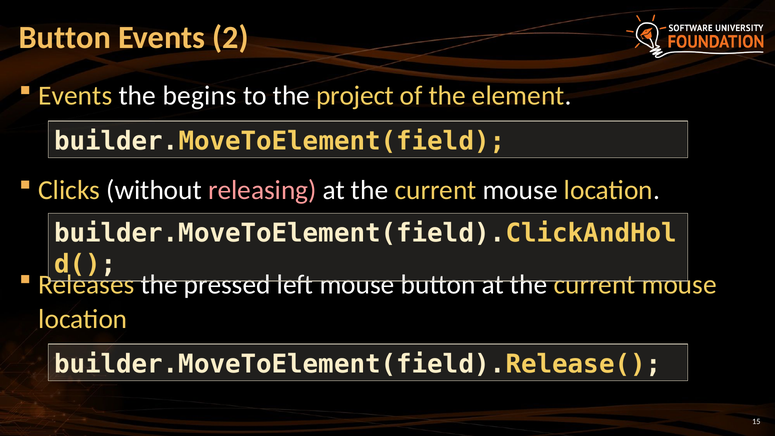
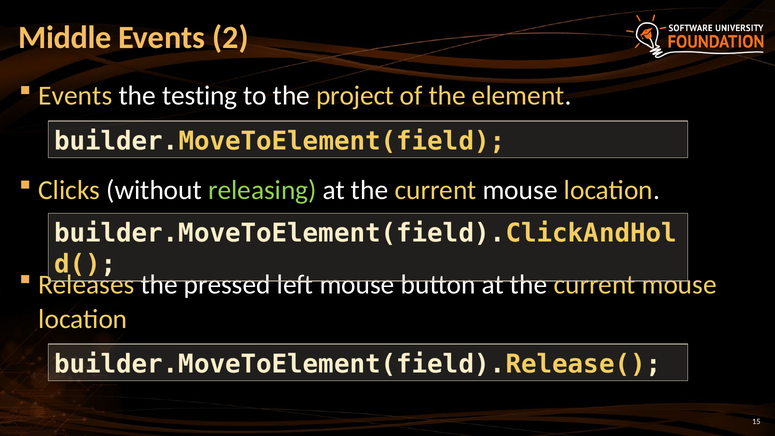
Button at (65, 38): Button -> Middle
begins: begins -> testing
releasing colour: pink -> light green
